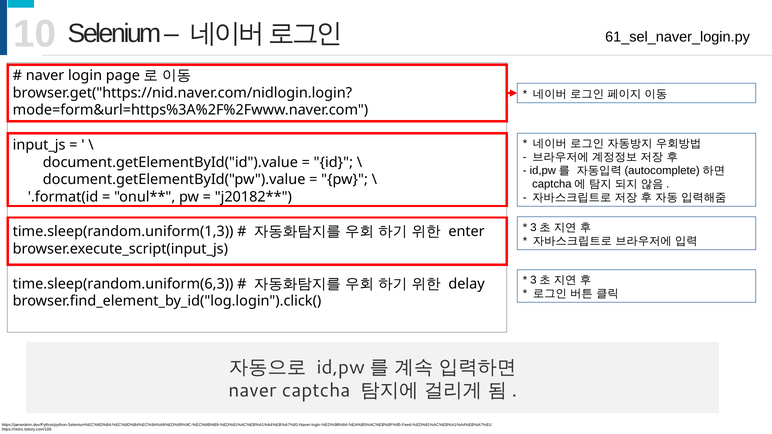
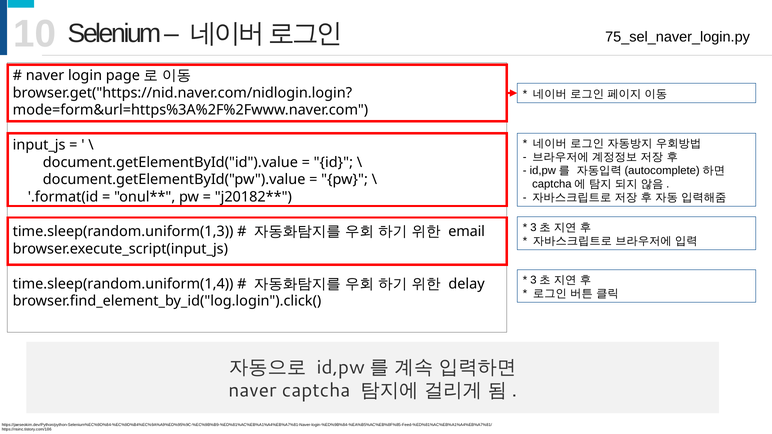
61_sel_naver_login.py: 61_sel_naver_login.py -> 75_sel_naver_login.py
enter: enter -> email
time.sleep(random.uniform(6,3: time.sleep(random.uniform(6,3 -> time.sleep(random.uniform(1,4
